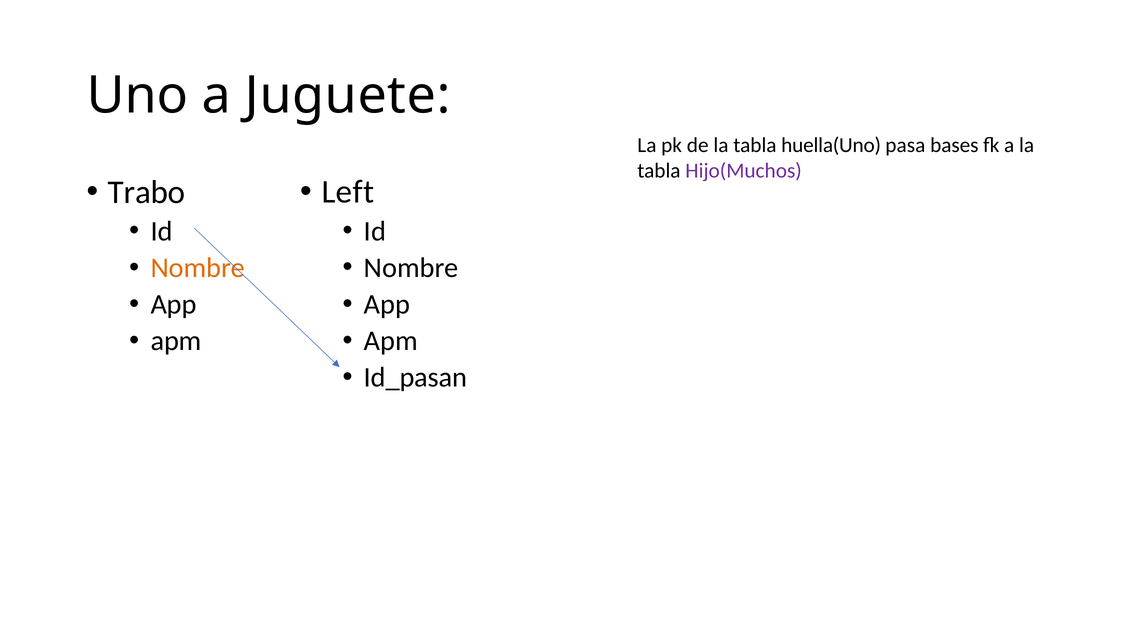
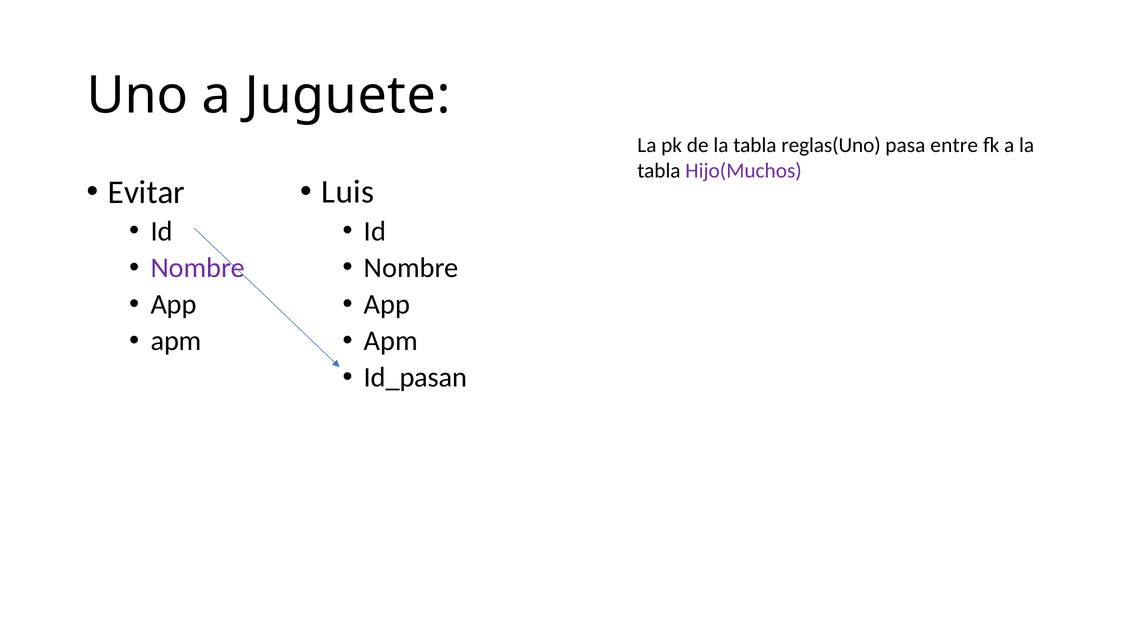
huella(Uno: huella(Uno -> reglas(Uno
bases: bases -> entre
Left: Left -> Luis
Trabo: Trabo -> Evitar
Nombre at (198, 268) colour: orange -> purple
